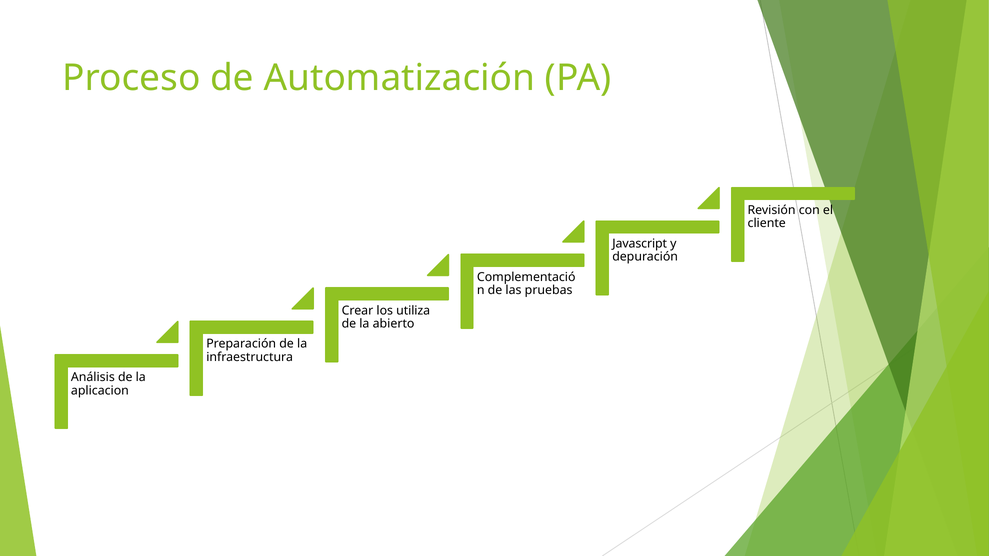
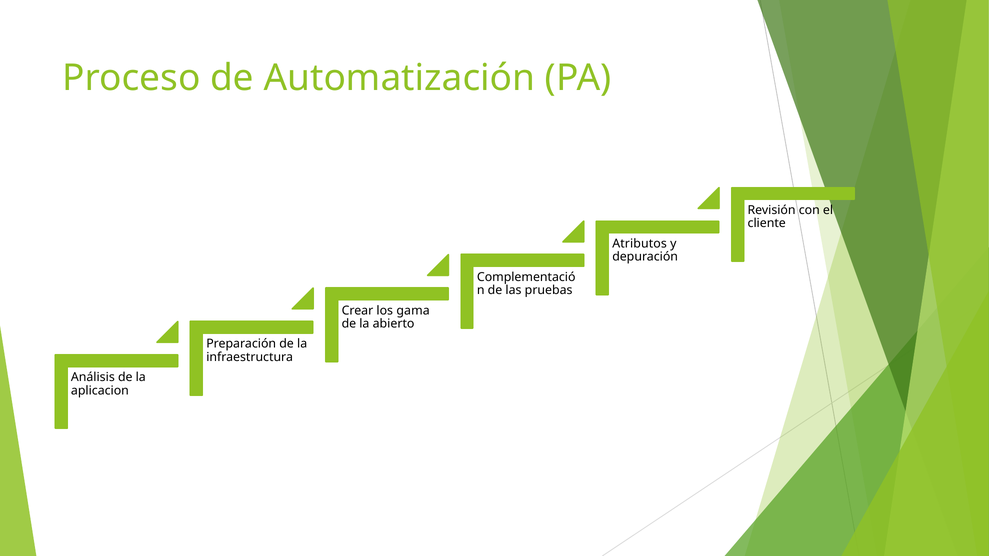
Javascript: Javascript -> Atributos
utiliza: utiliza -> gama
